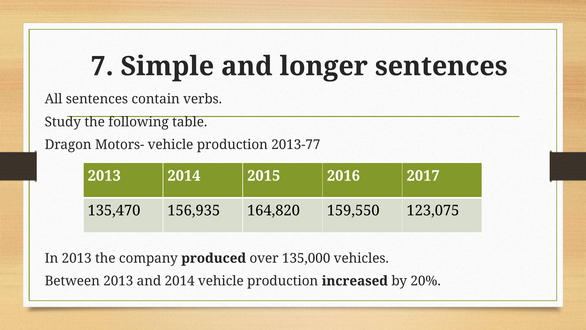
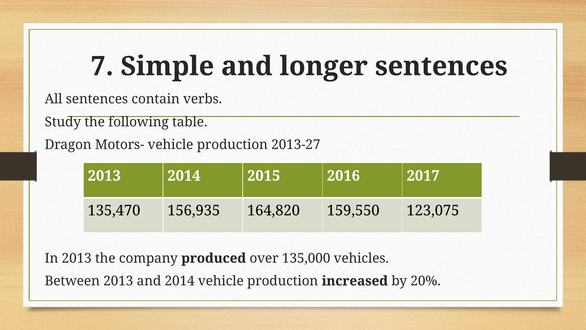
2013-77: 2013-77 -> 2013-27
